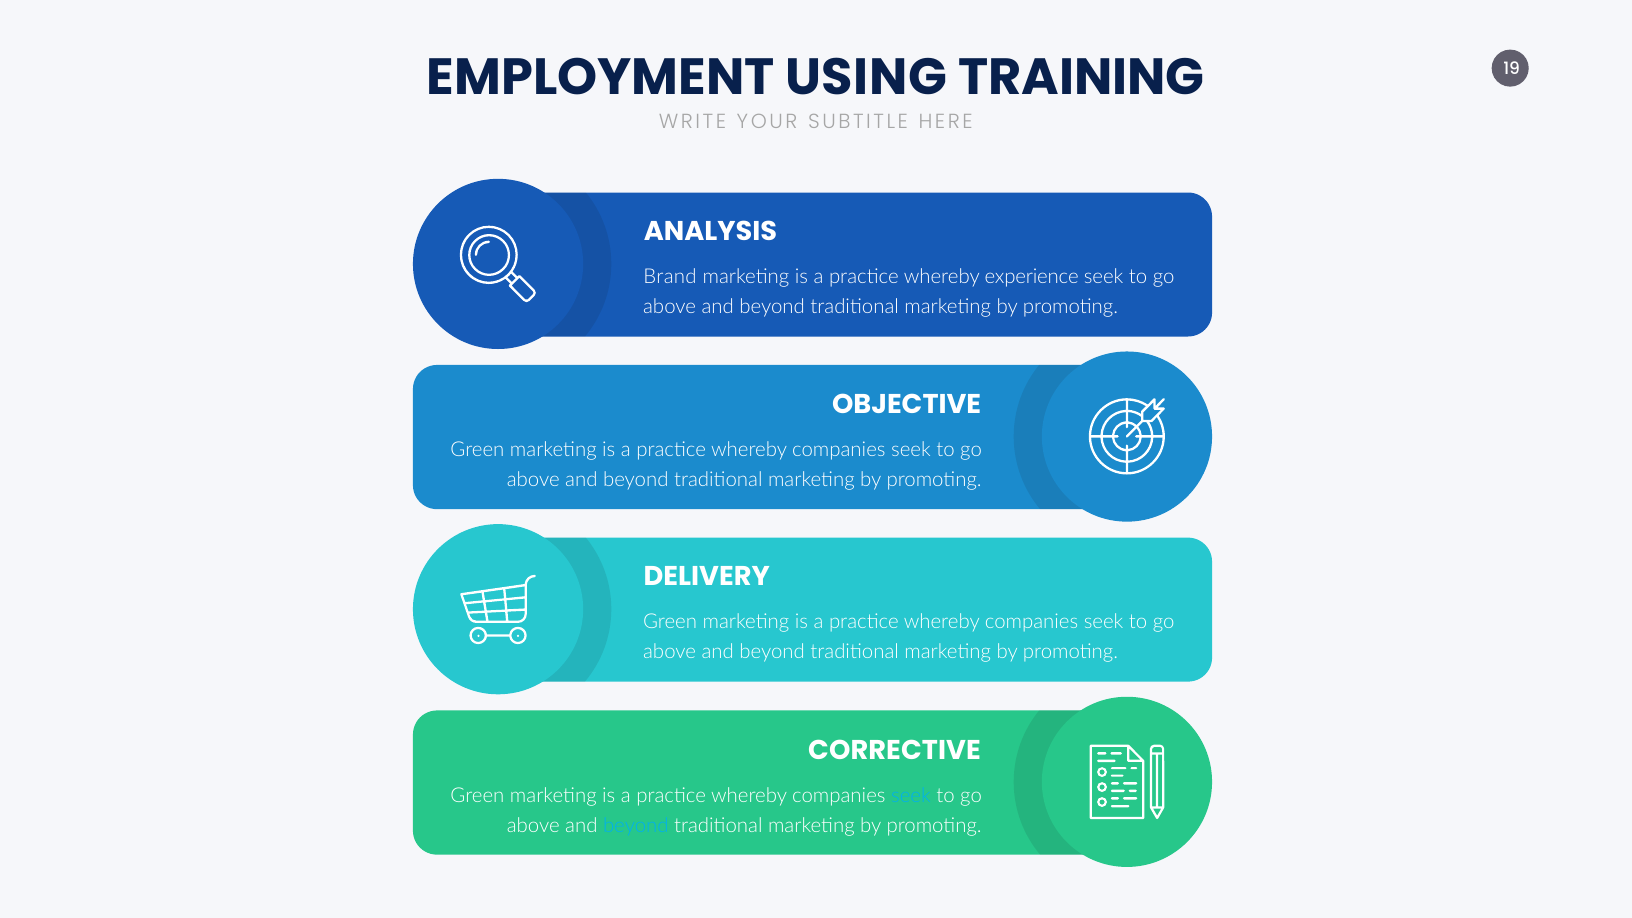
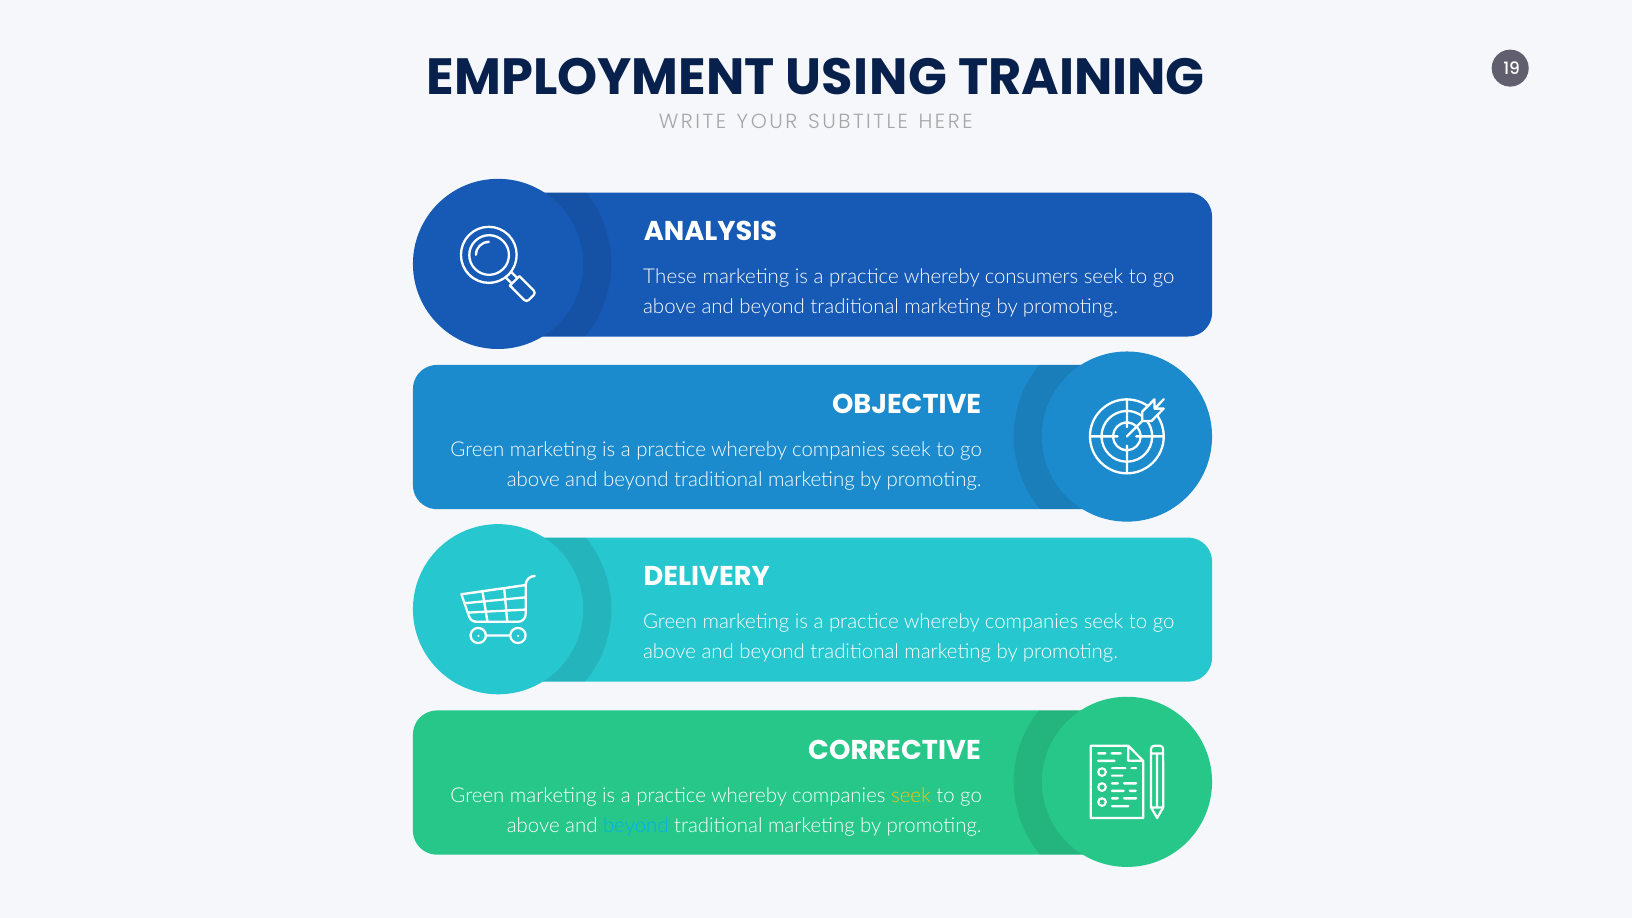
Brand: Brand -> These
experience: experience -> consumers
seek at (911, 796) colour: light blue -> yellow
